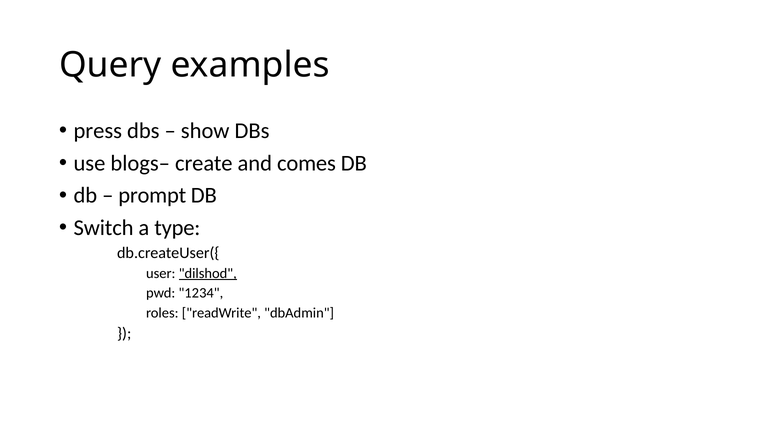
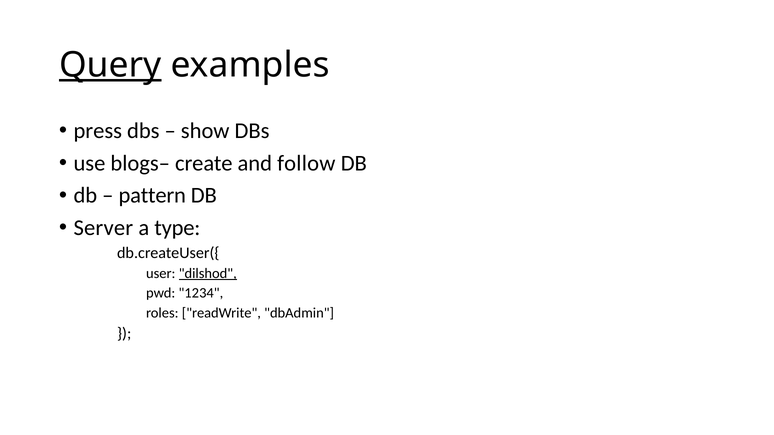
Query underline: none -> present
comes: comes -> follow
prompt: prompt -> pattern
Switch: Switch -> Server
